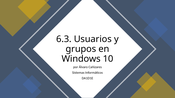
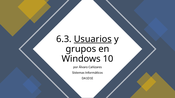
Usuarios underline: none -> present
